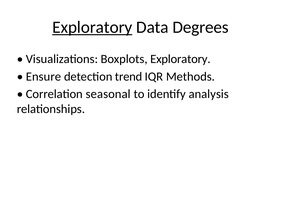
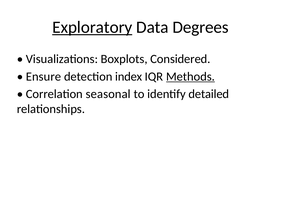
Boxplots Exploratory: Exploratory -> Considered
trend: trend -> index
Methods underline: none -> present
analysis: analysis -> detailed
